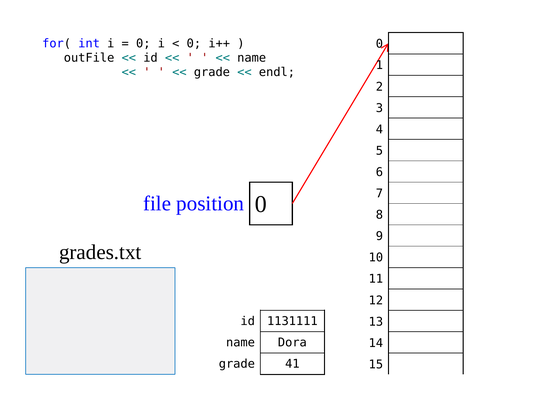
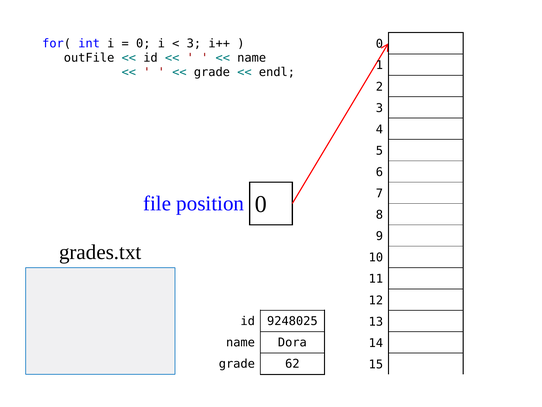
0 at (194, 43): 0 -> 3
1131111: 1131111 -> 9248025
41: 41 -> 62
